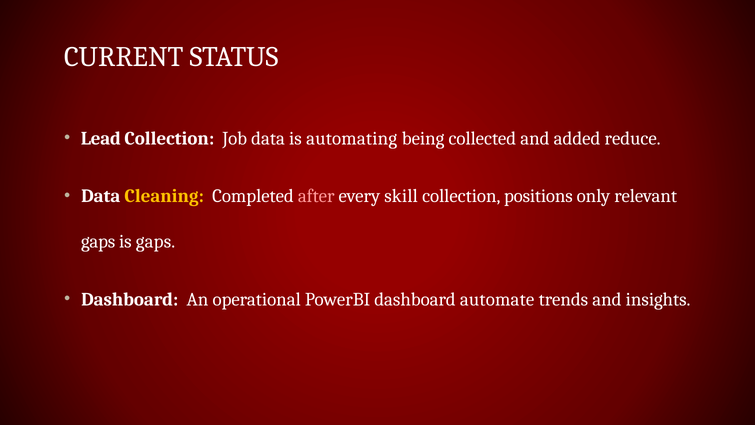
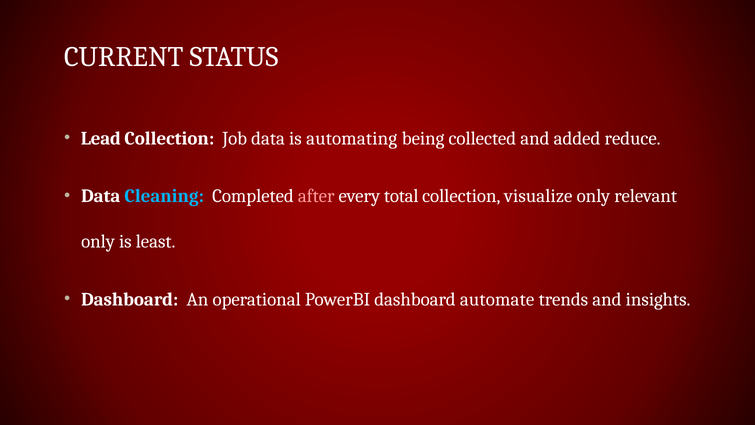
Cleaning colour: yellow -> light blue
skill: skill -> total
positions: positions -> visualize
gaps at (98, 241): gaps -> only
is gaps: gaps -> least
